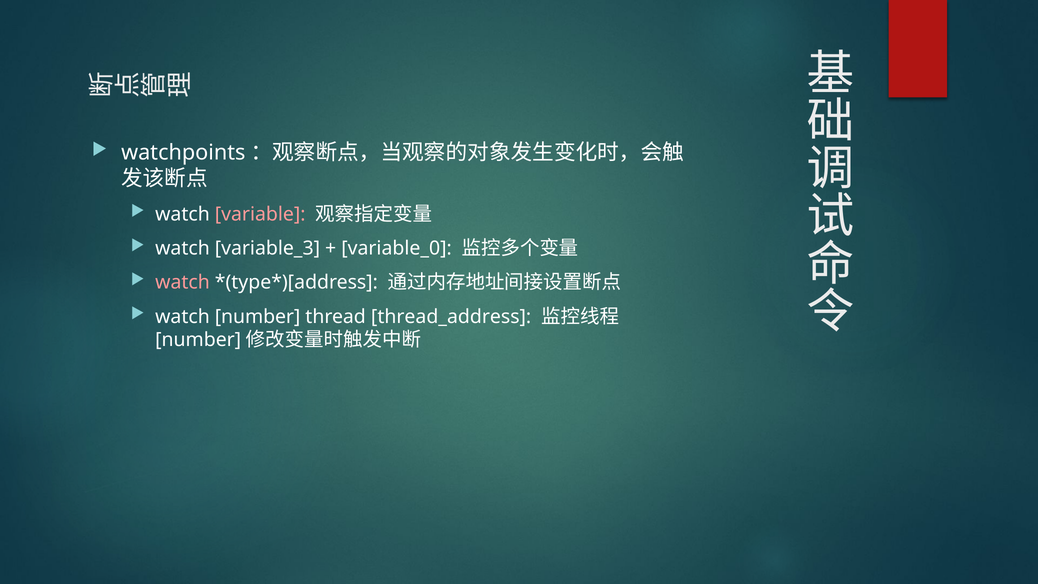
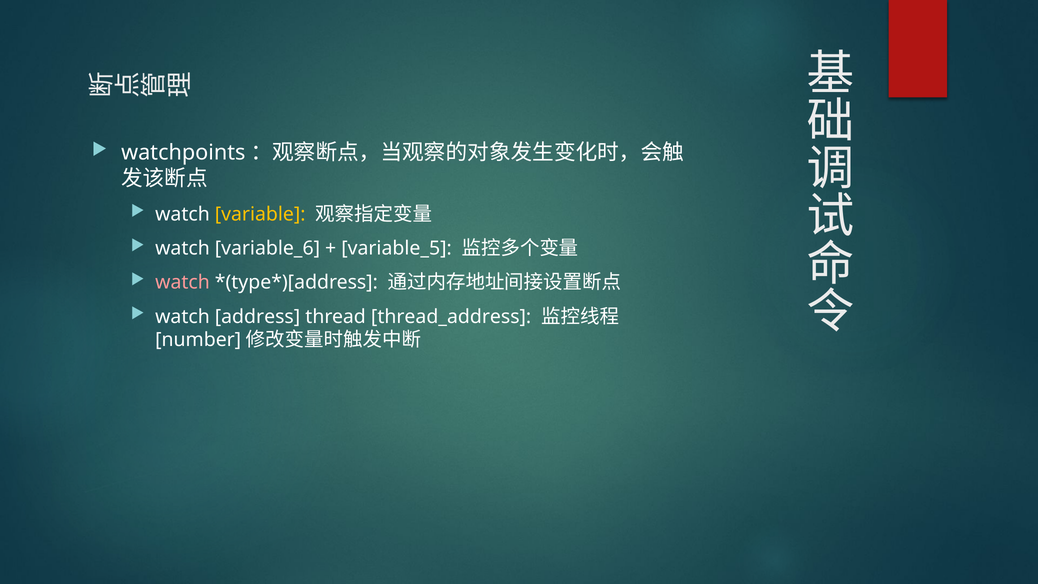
variable colour: pink -> yellow
variable_3: variable_3 -> variable_6
variable_0: variable_0 -> variable_5
number: number -> address
